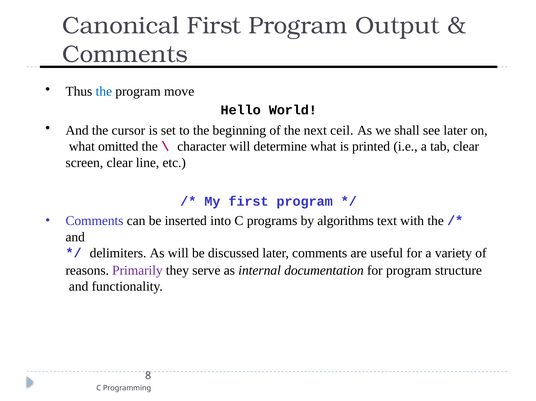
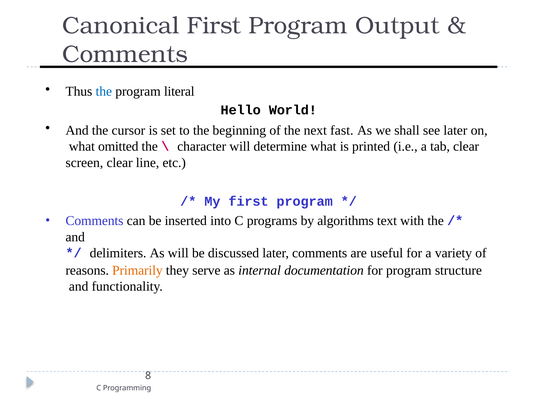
move: move -> literal
ceil: ceil -> fast
Primarily colour: purple -> orange
